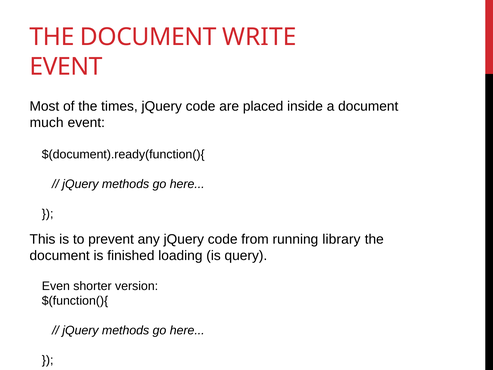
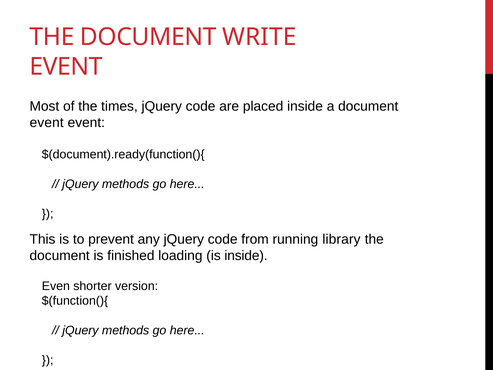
much at (47, 123): much -> event
is query: query -> inside
